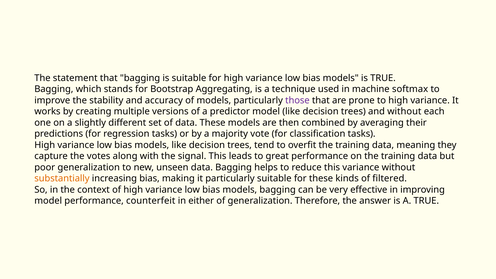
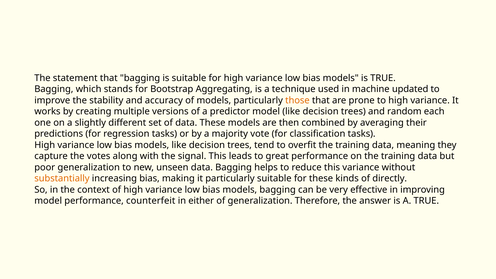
softmax: softmax -> updated
those colour: purple -> orange
and without: without -> random
filtered: filtered -> directly
